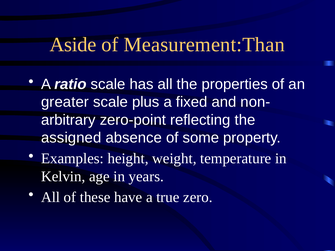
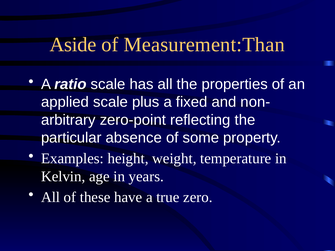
greater: greater -> applied
assigned: assigned -> particular
